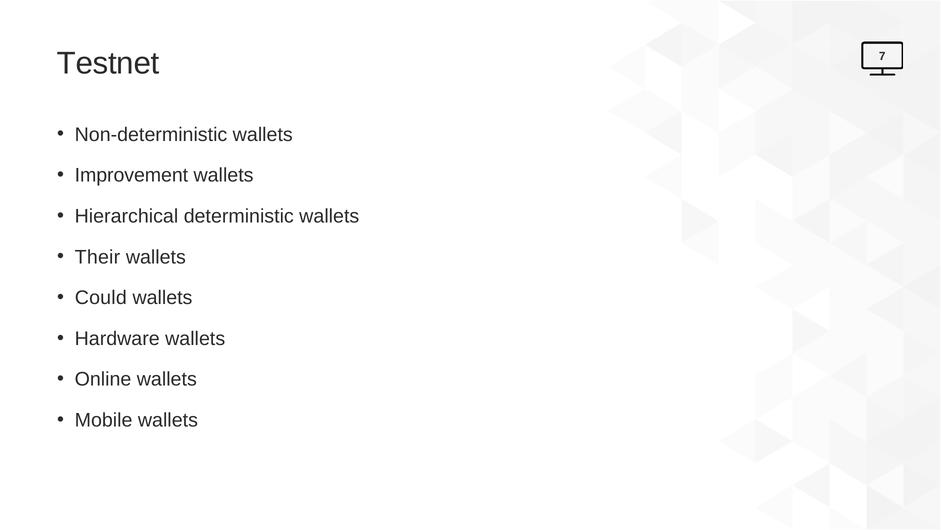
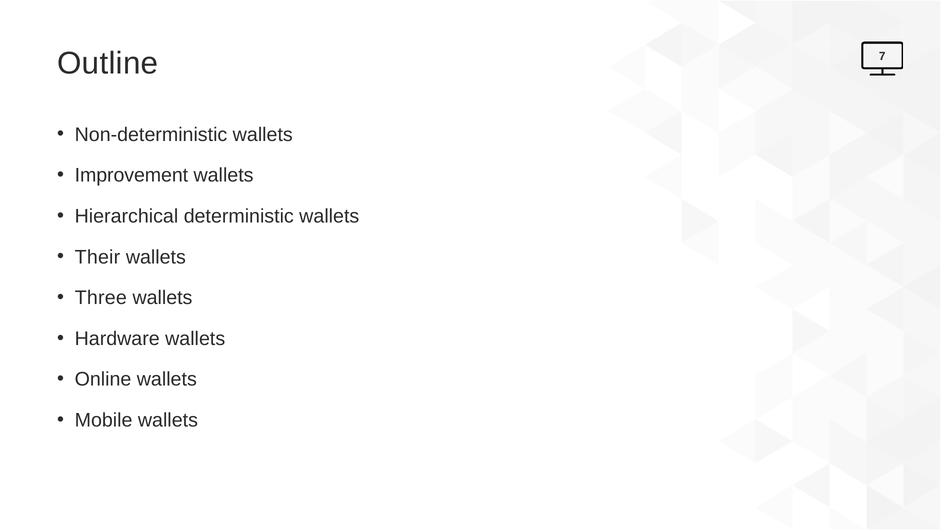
Testnet: Testnet -> Outline
Could: Could -> Three
